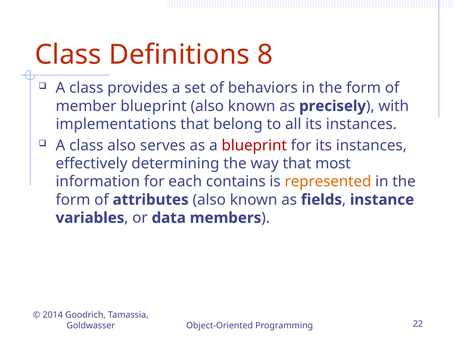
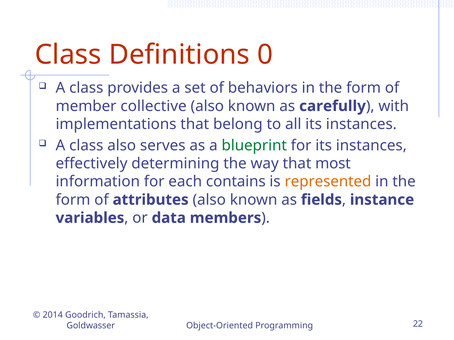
8: 8 -> 0
member blueprint: blueprint -> collective
precisely: precisely -> carefully
blueprint at (254, 146) colour: red -> green
